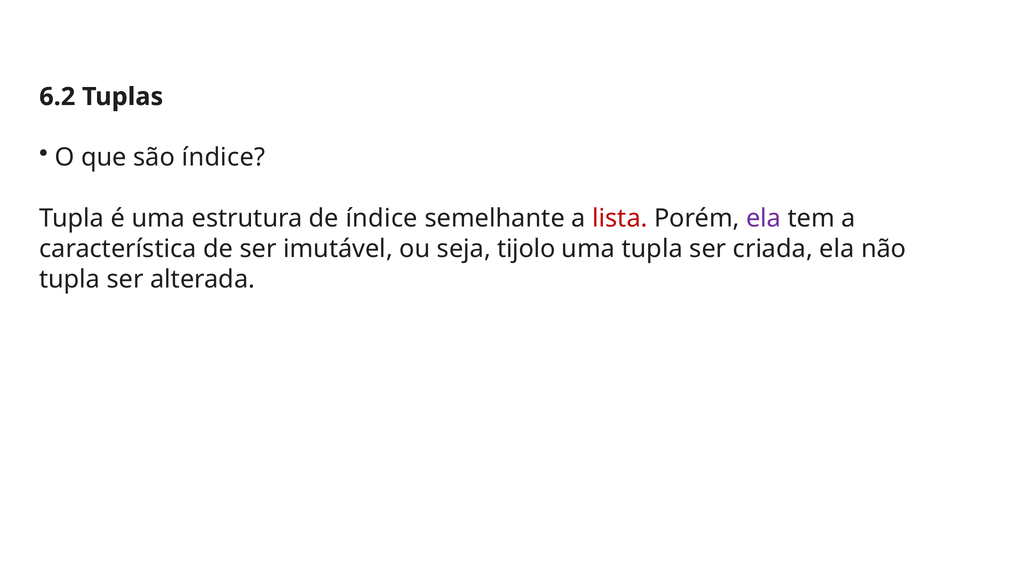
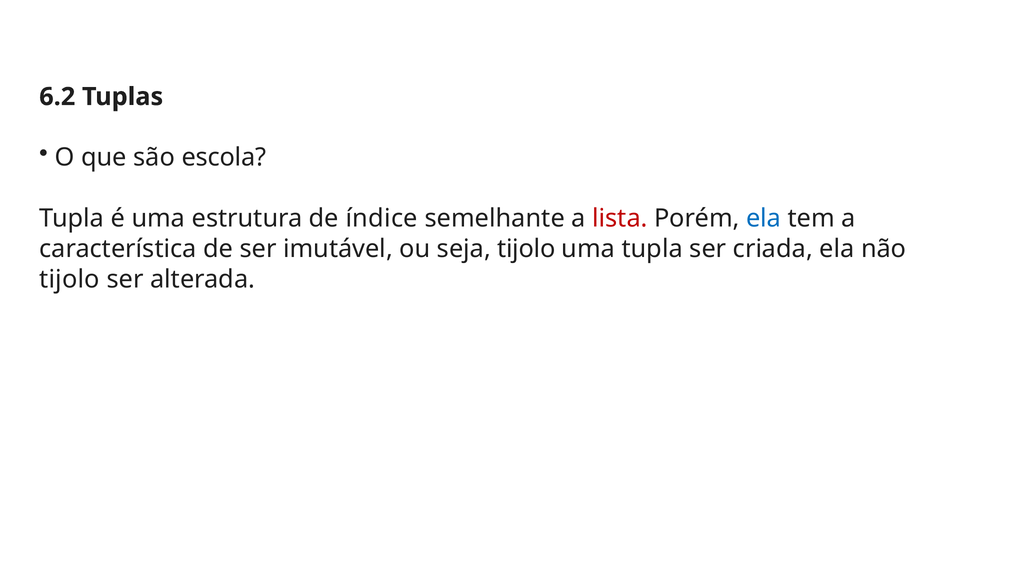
são índice: índice -> escola
ela at (764, 218) colour: purple -> blue
tupla at (70, 279): tupla -> tijolo
